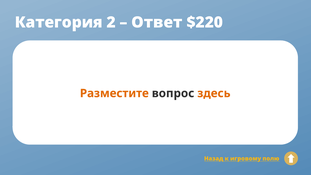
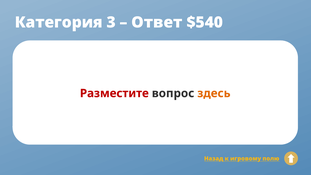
2: 2 -> 3
$220: $220 -> $540
Разместите colour: orange -> red
